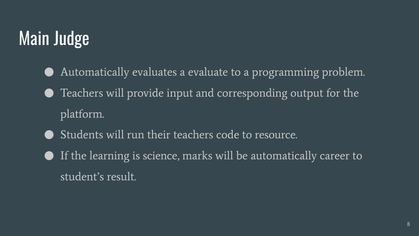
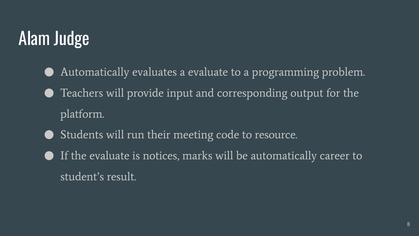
Main: Main -> Alam
their teachers: teachers -> meeting
the learning: learning -> evaluate
science: science -> notices
